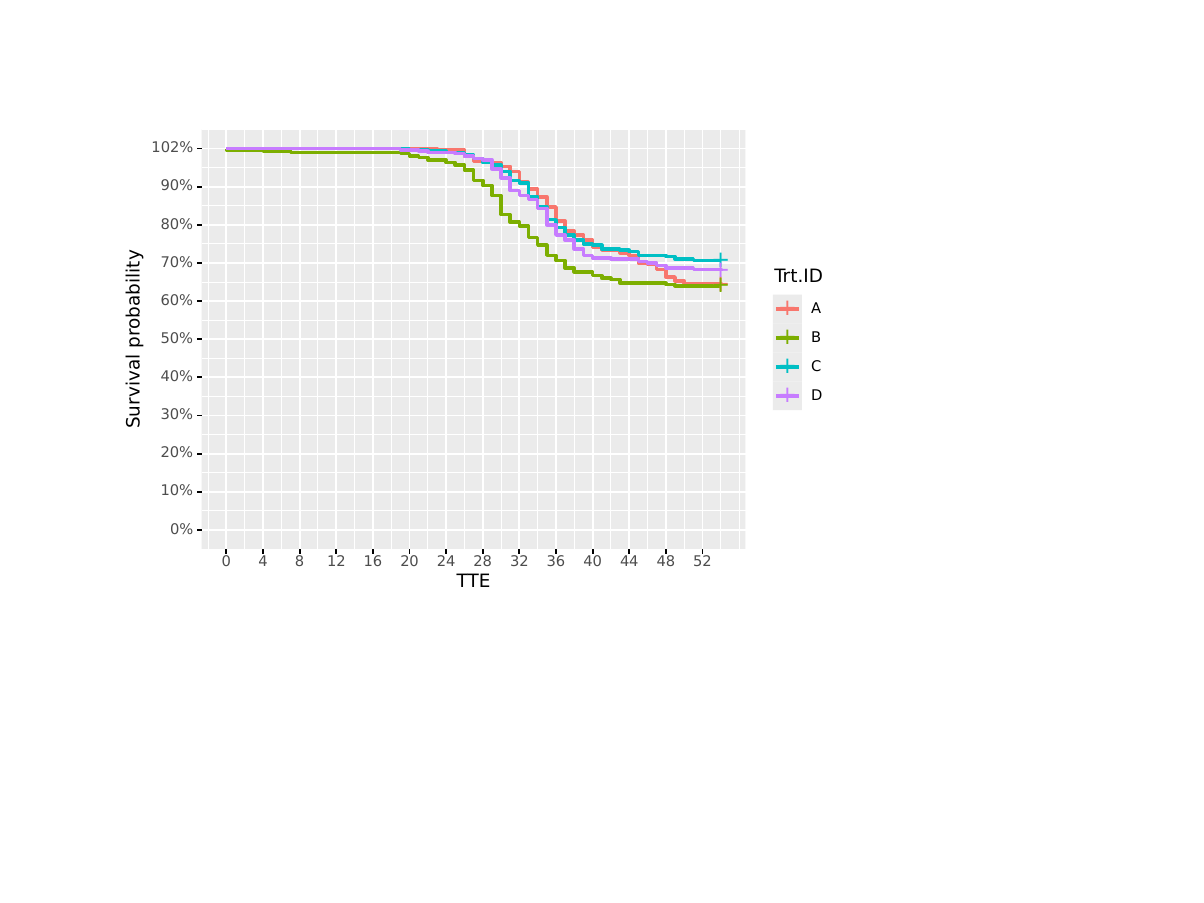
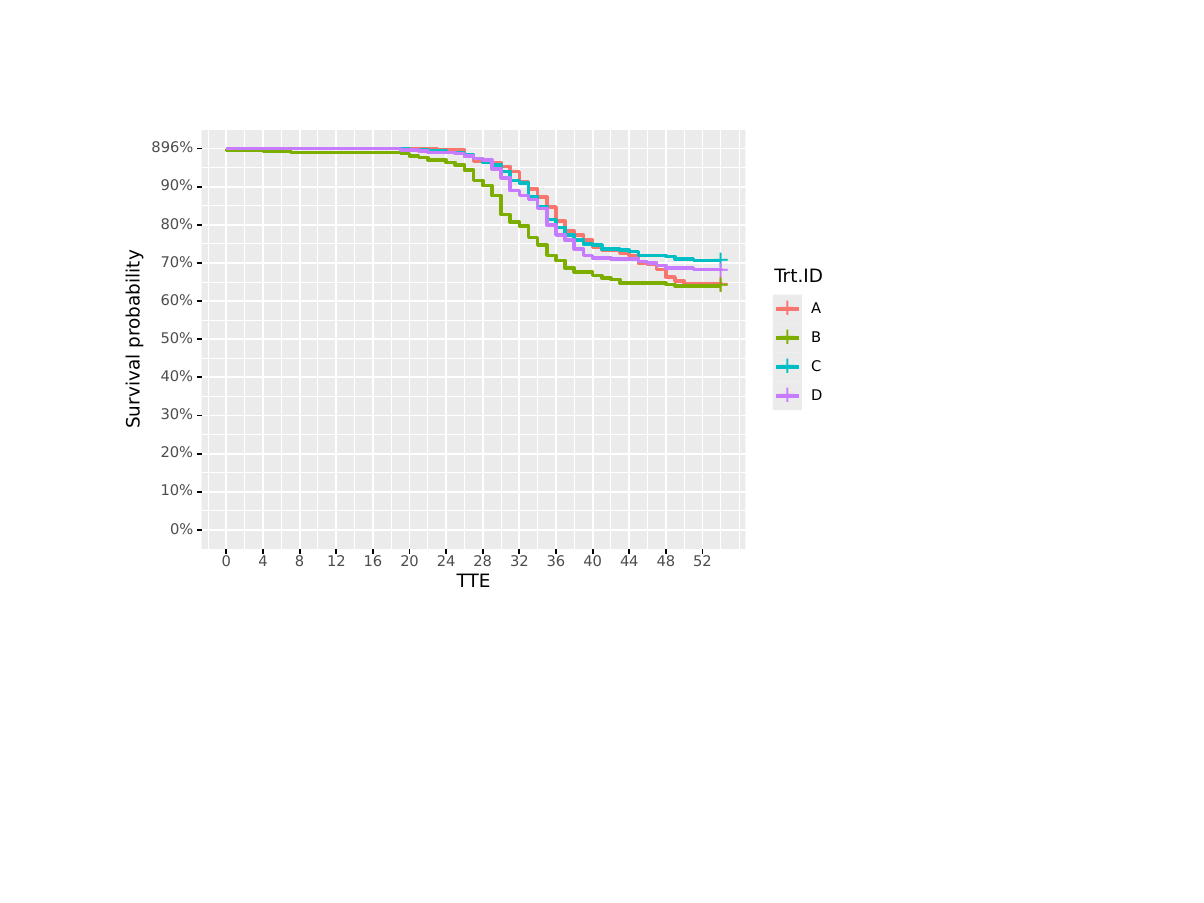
102%: 102% -> 896%
